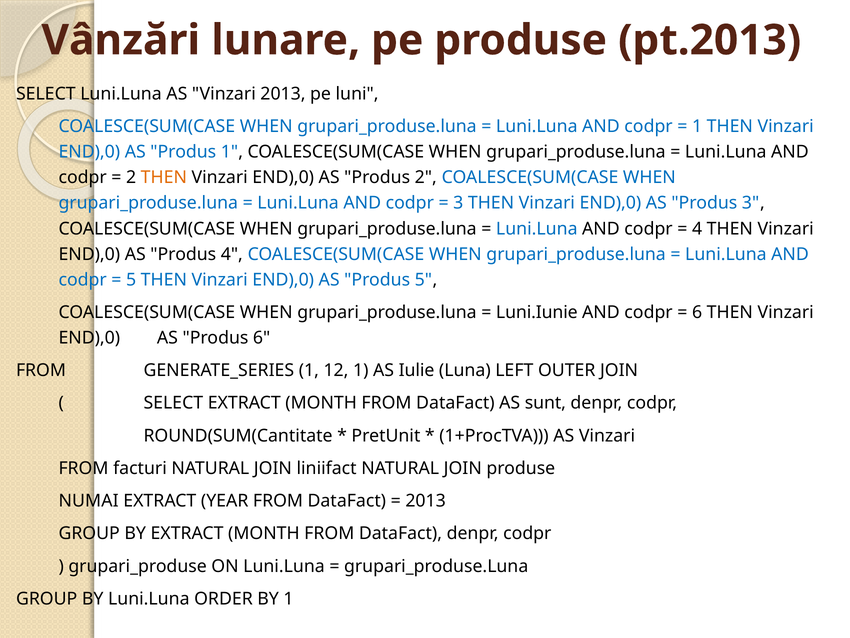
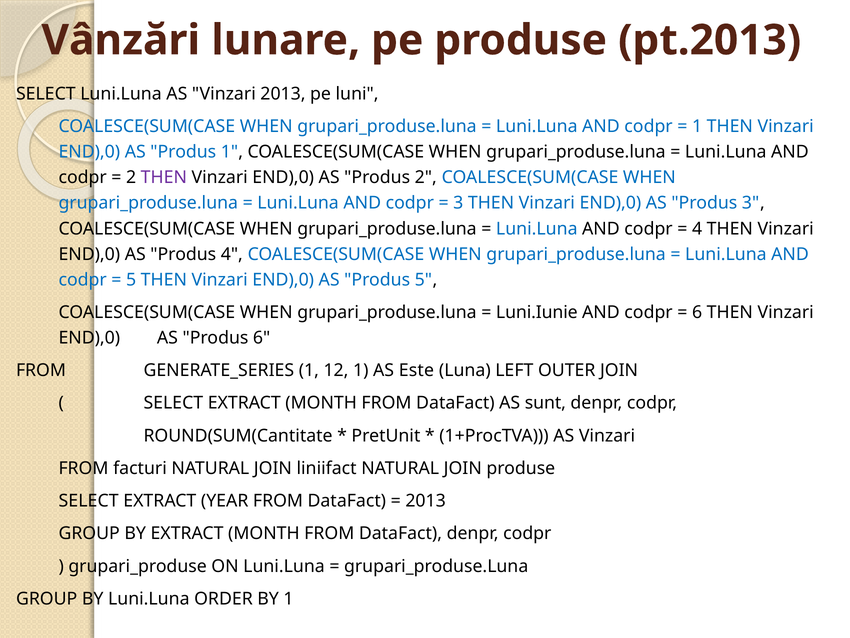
THEN at (164, 177) colour: orange -> purple
Iulie: Iulie -> Este
NUMAI at (89, 501): NUMAI -> SELECT
